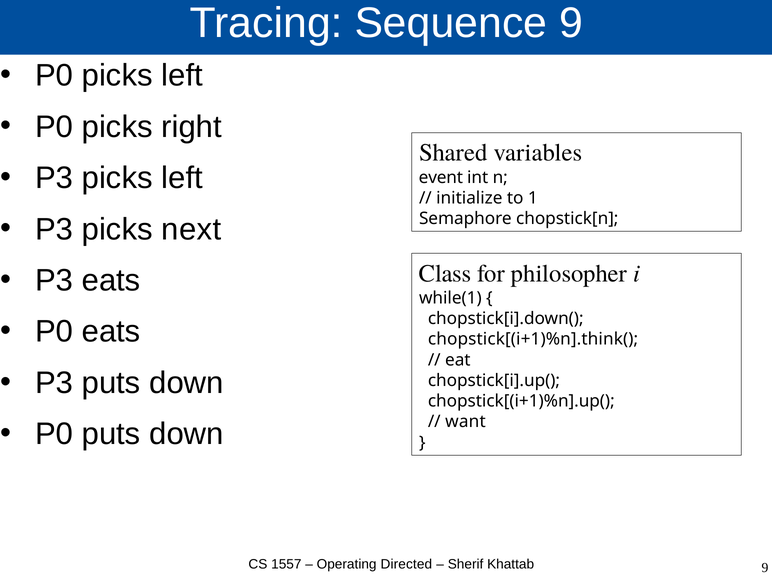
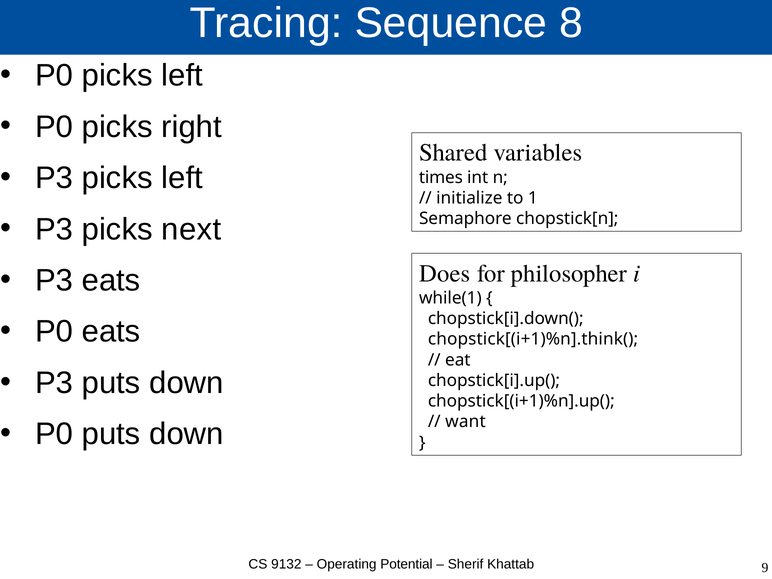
Sequence 9: 9 -> 8
event: event -> times
Class: Class -> Does
1557: 1557 -> 9132
Directed: Directed -> Potential
